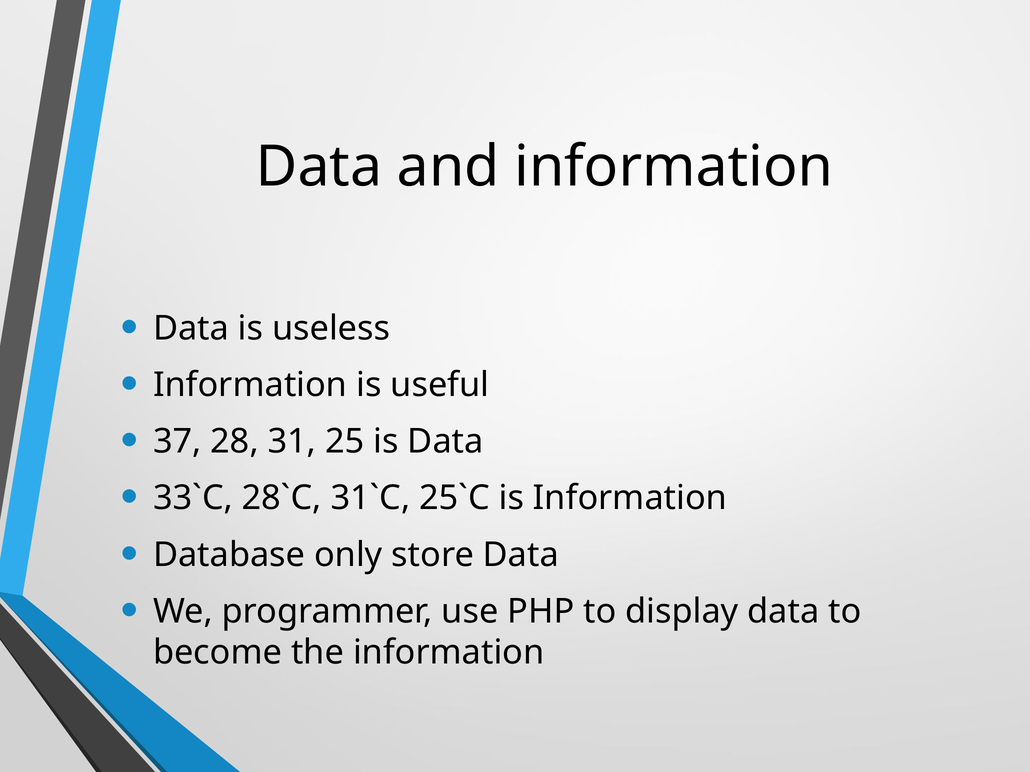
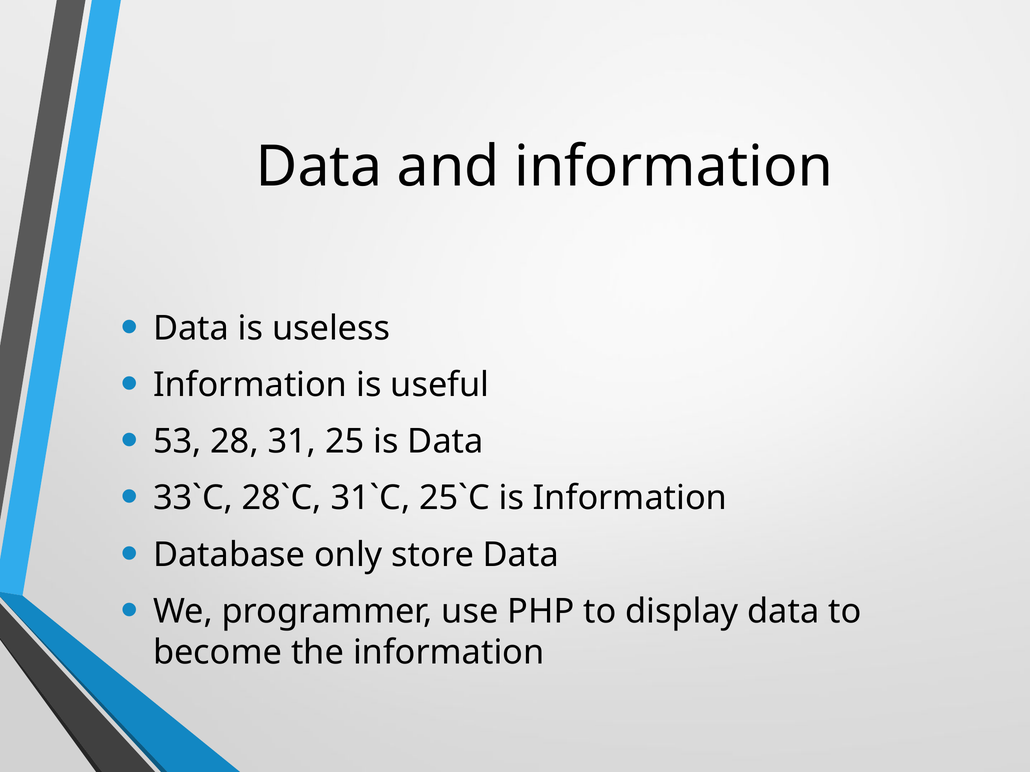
37: 37 -> 53
